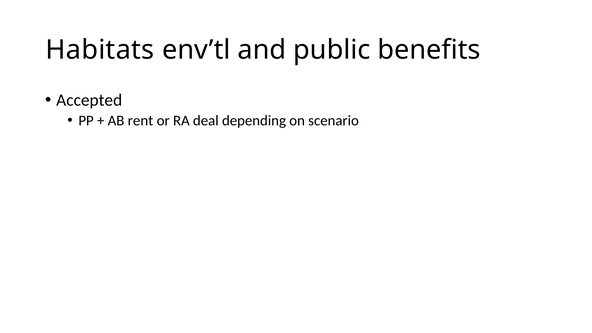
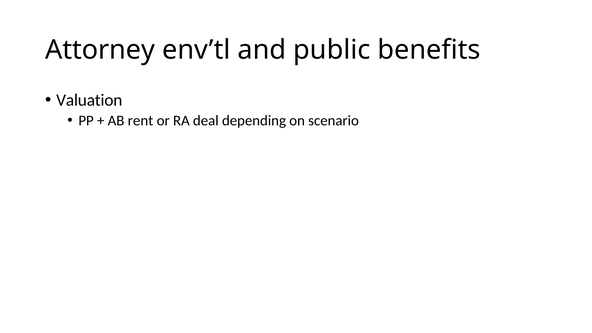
Habitats: Habitats -> Attorney
Accepted: Accepted -> Valuation
